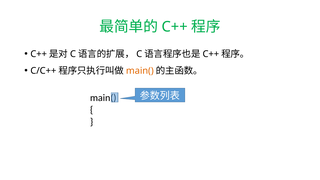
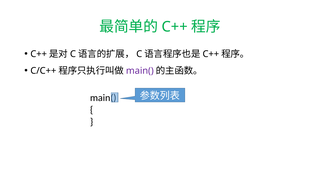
main( at (140, 71) colour: orange -> purple
